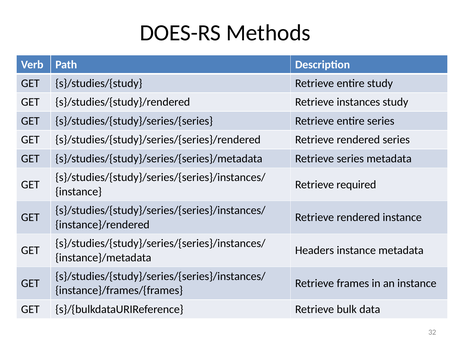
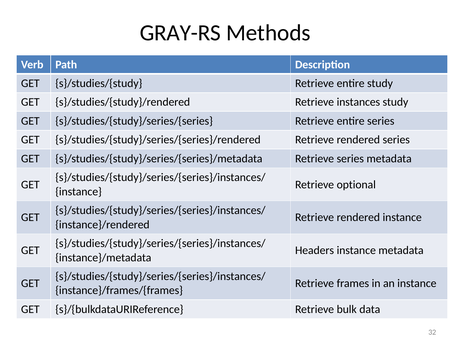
DOES-RS: DOES-RS -> GRAY-RS
required: required -> optional
